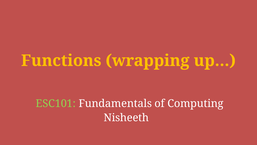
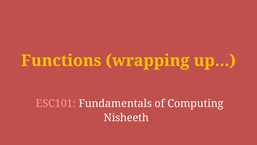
ESC101 colour: light green -> pink
